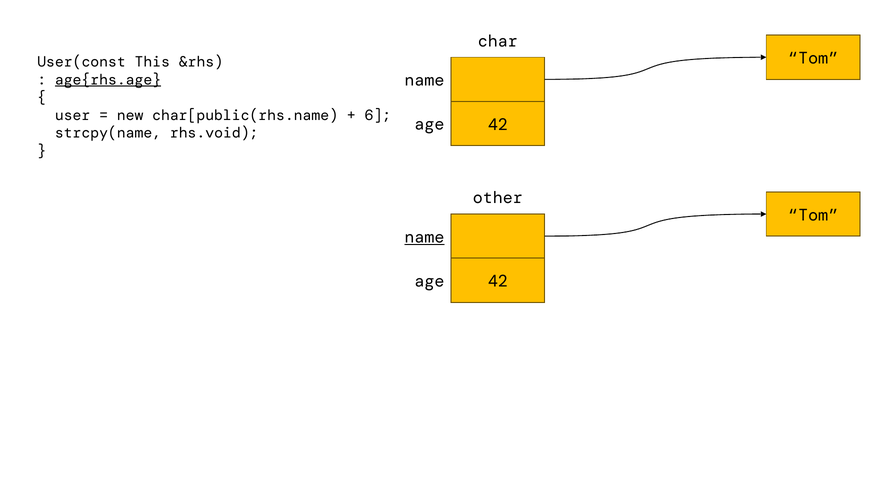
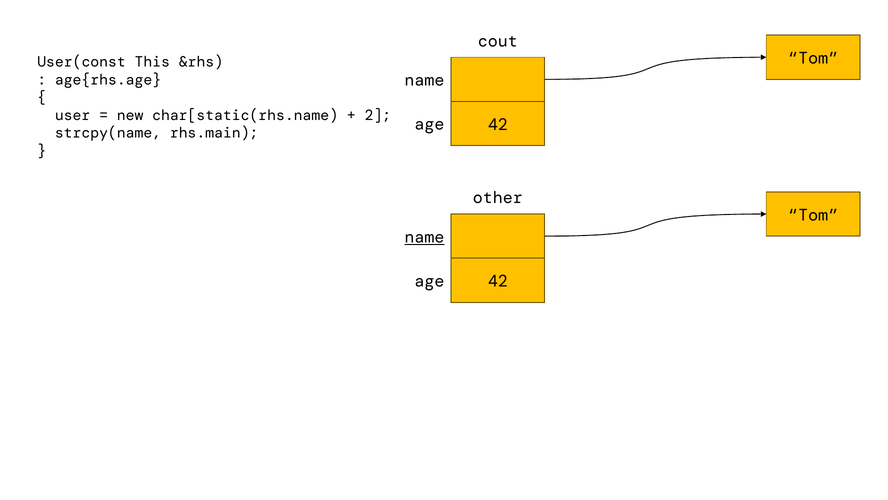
char: char -> cout
age{rhs.age underline: present -> none
char[public(rhs.name: char[public(rhs.name -> char[static(rhs.name
6: 6 -> 2
rhs.void: rhs.void -> rhs.main
